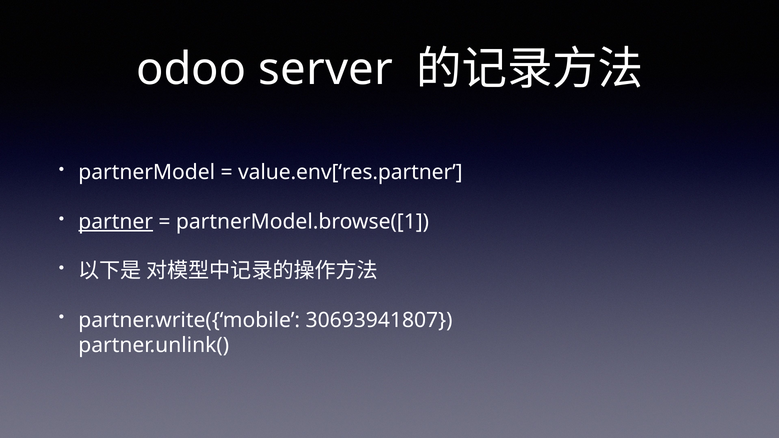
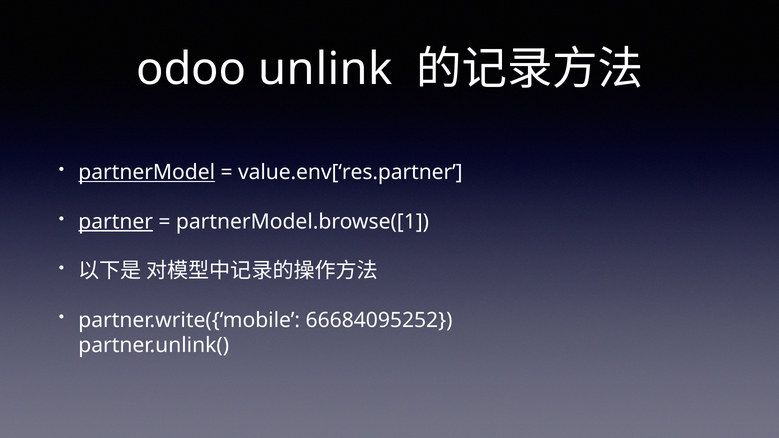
server: server -> unlink
partnerModel underline: none -> present
30693941807: 30693941807 -> 66684095252
